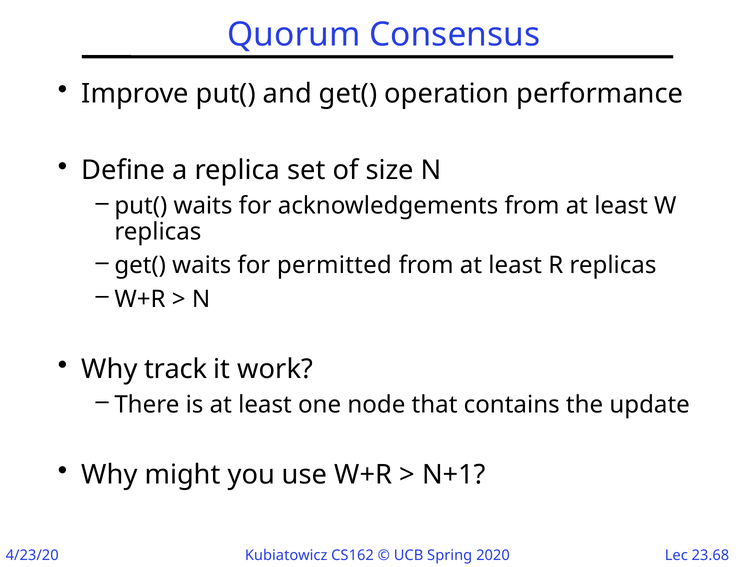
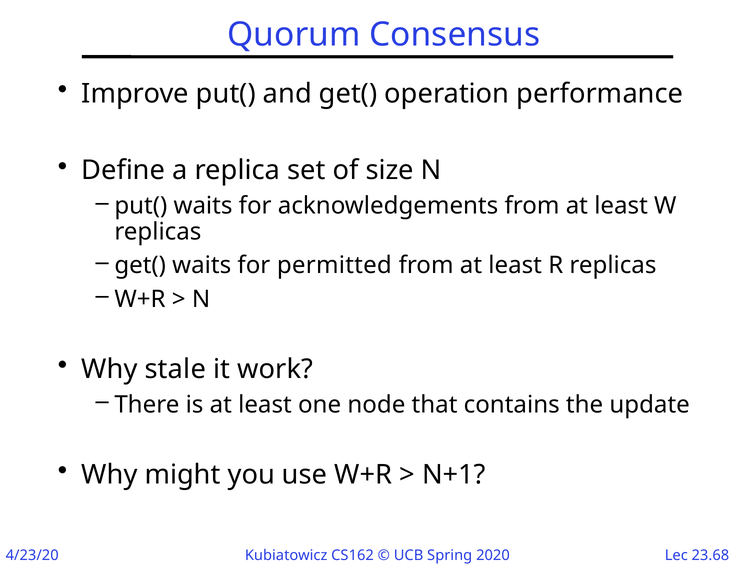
track: track -> stale
